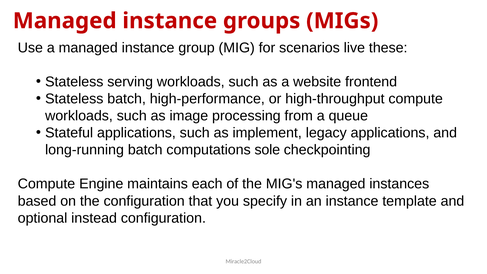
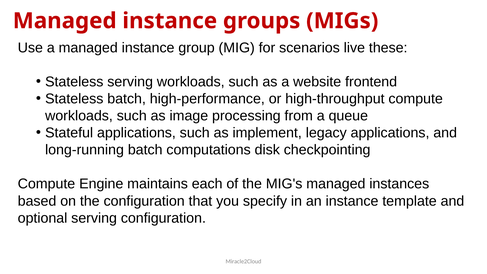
sole: sole -> disk
optional instead: instead -> serving
